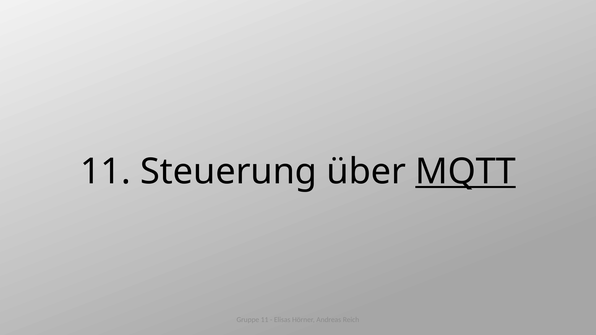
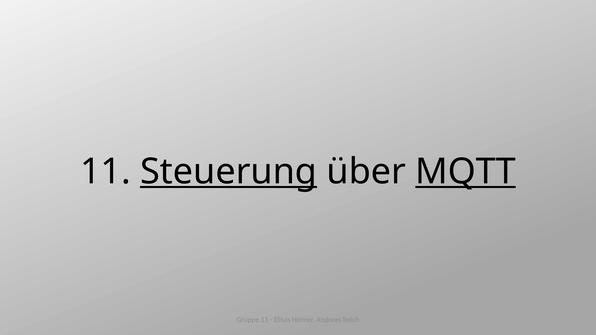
Steuerung underline: none -> present
